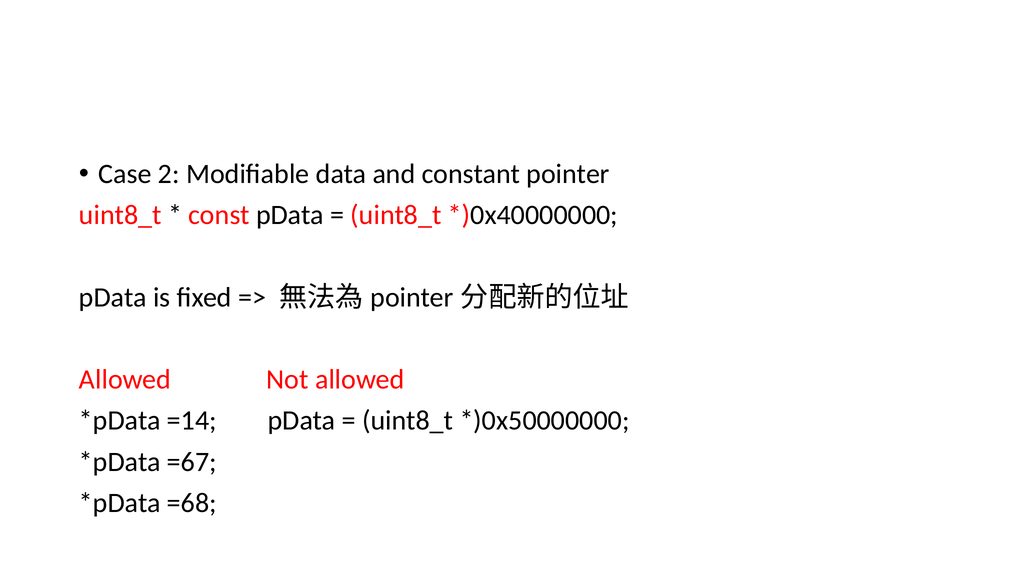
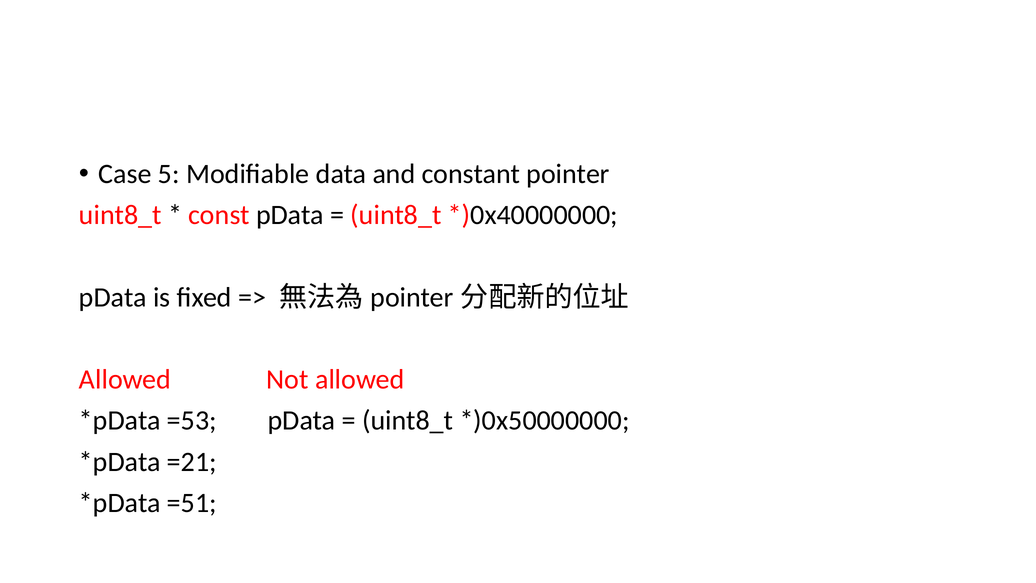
2: 2 -> 5
=14: =14 -> =53
=67: =67 -> =21
=68: =68 -> =51
